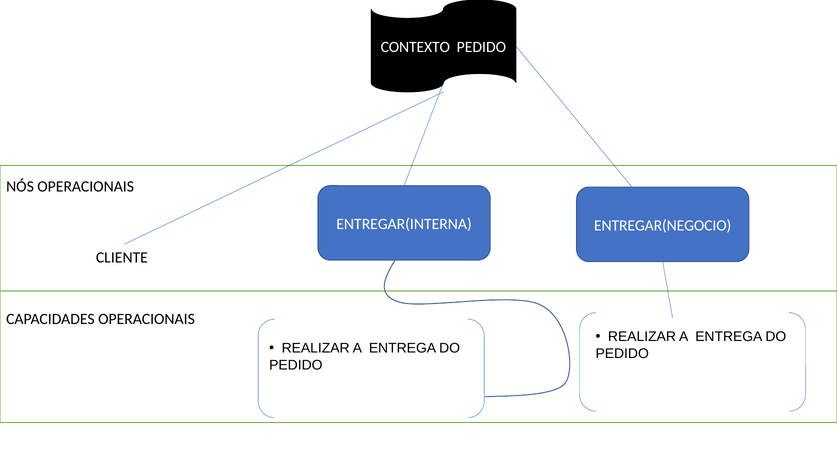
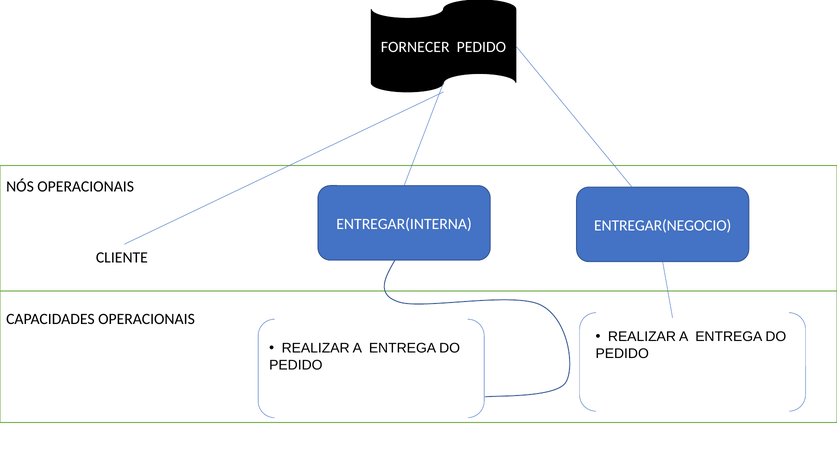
CONTEXTO: CONTEXTO -> FORNECER
